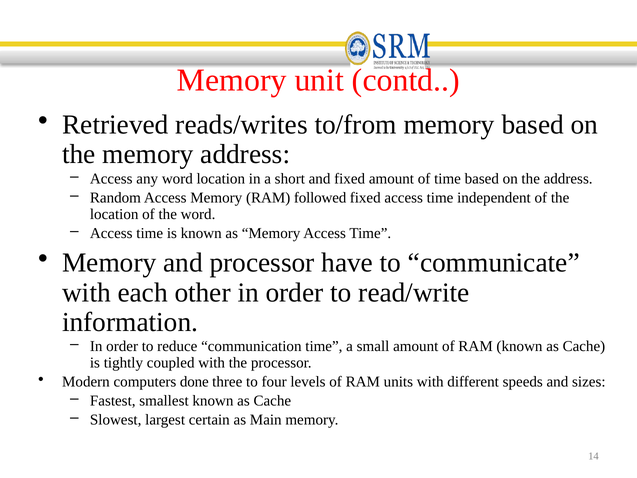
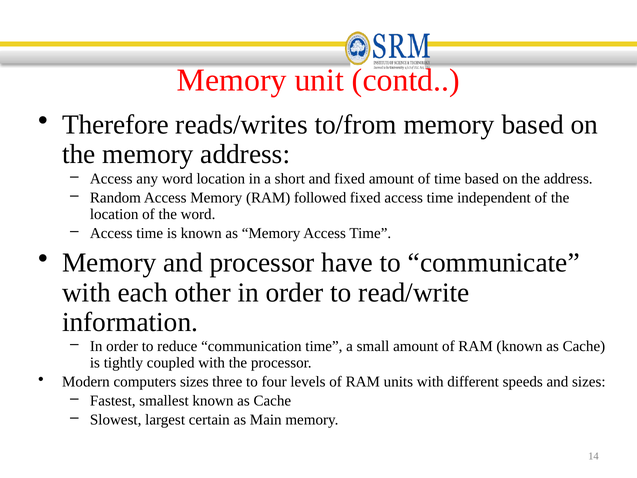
Retrieved: Retrieved -> Therefore
computers done: done -> sizes
